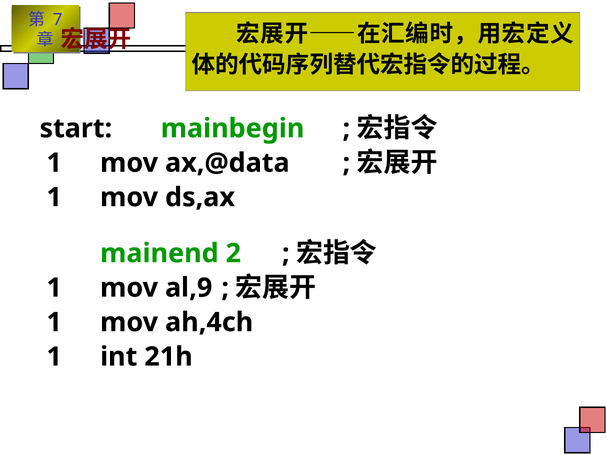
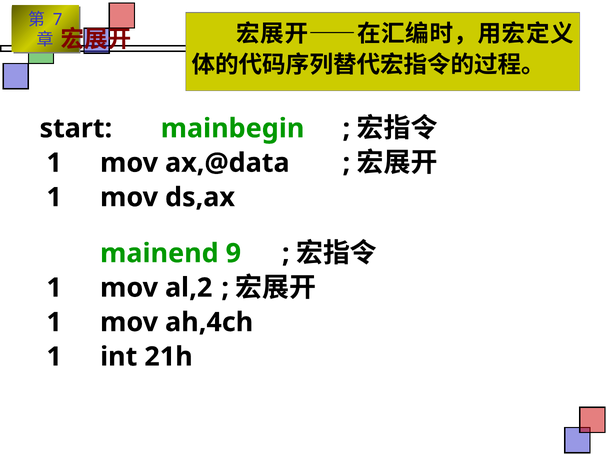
2: 2 -> 9
al,9: al,9 -> al,2
